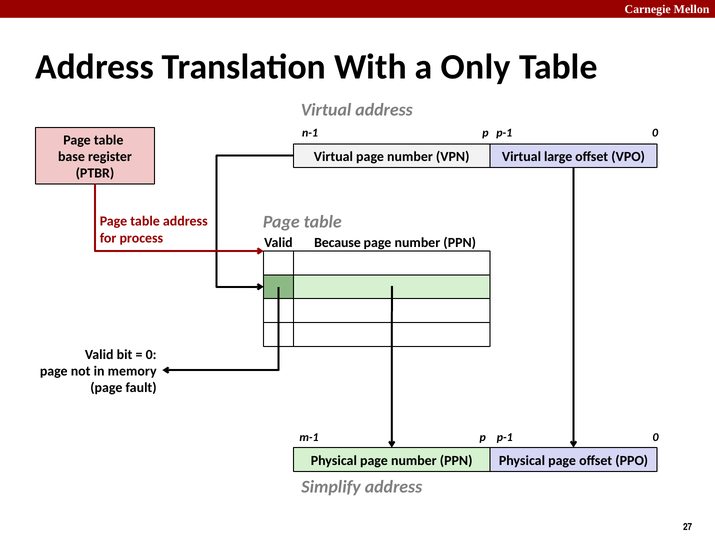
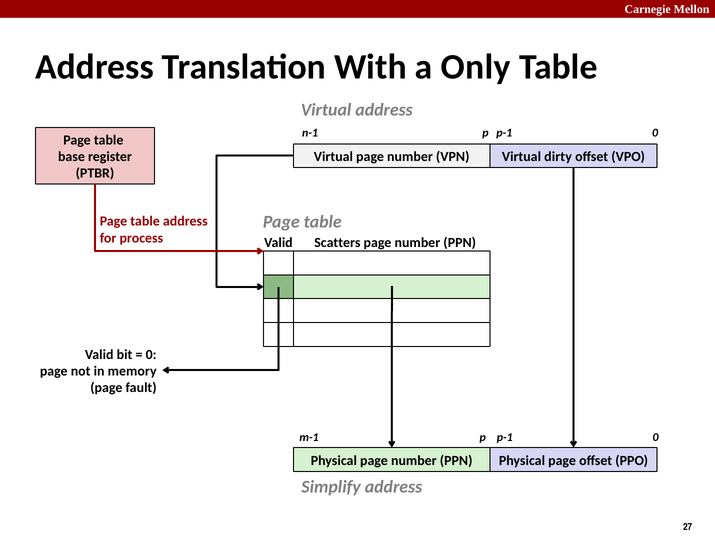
large: large -> dirty
Because: Because -> Scatters
